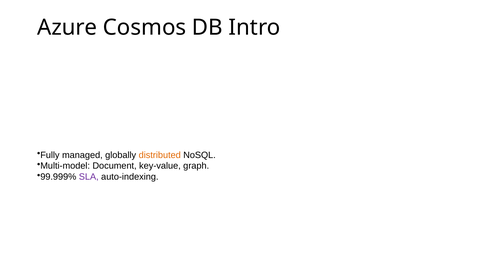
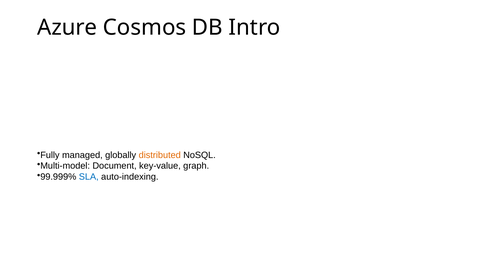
SLA colour: purple -> blue
